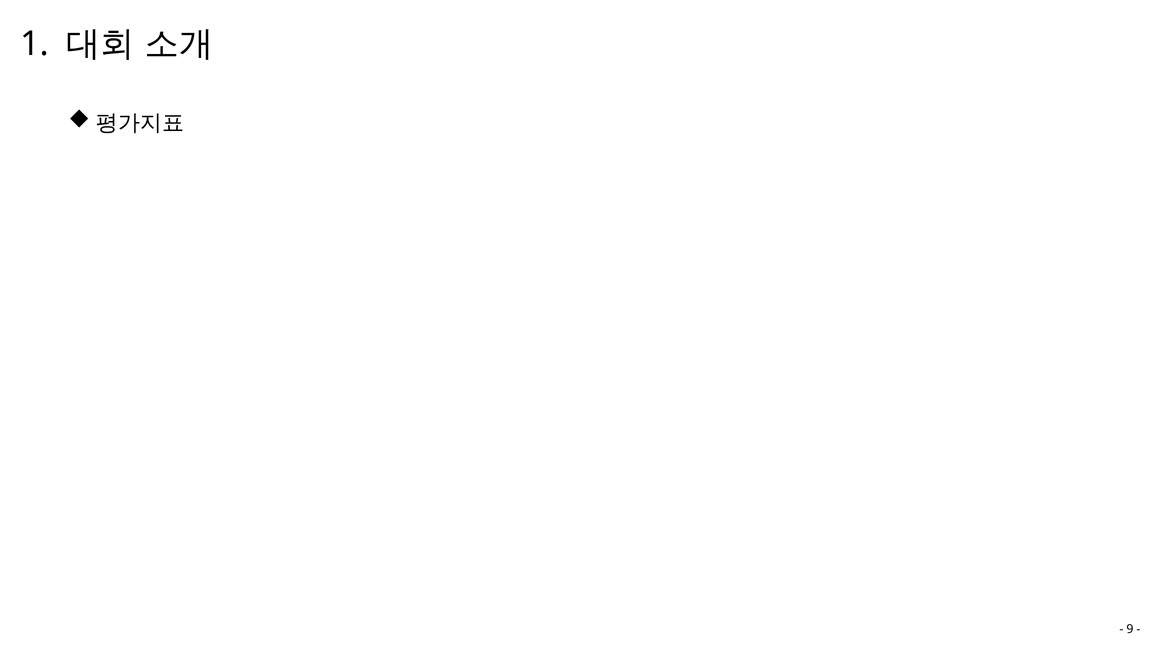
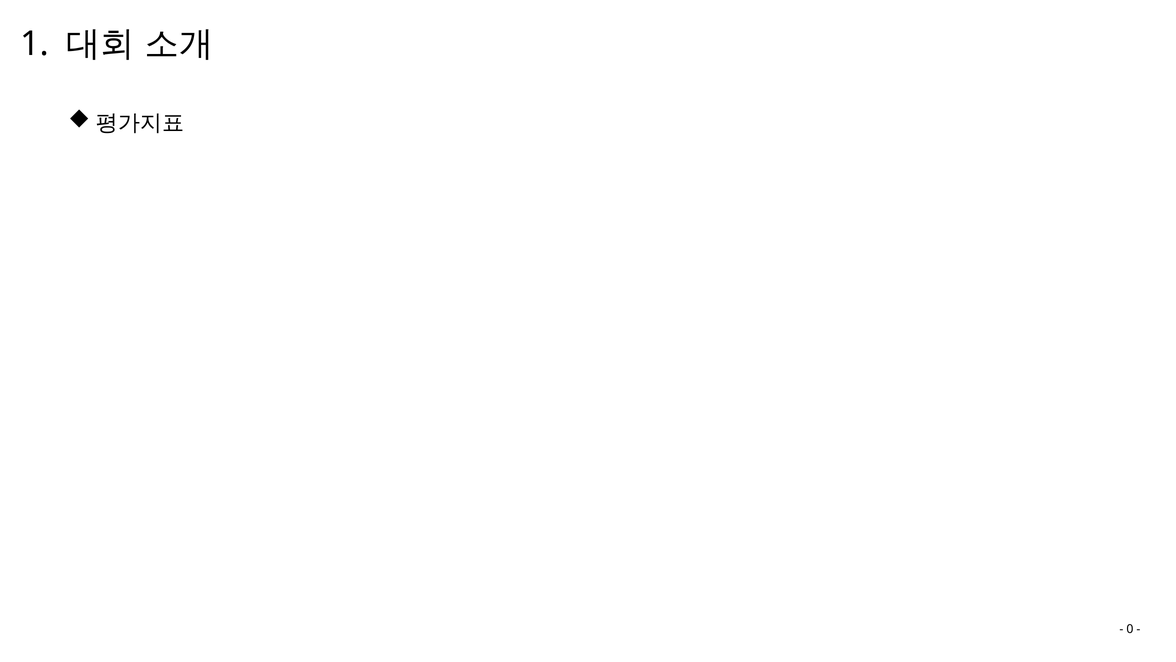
9: 9 -> 0
